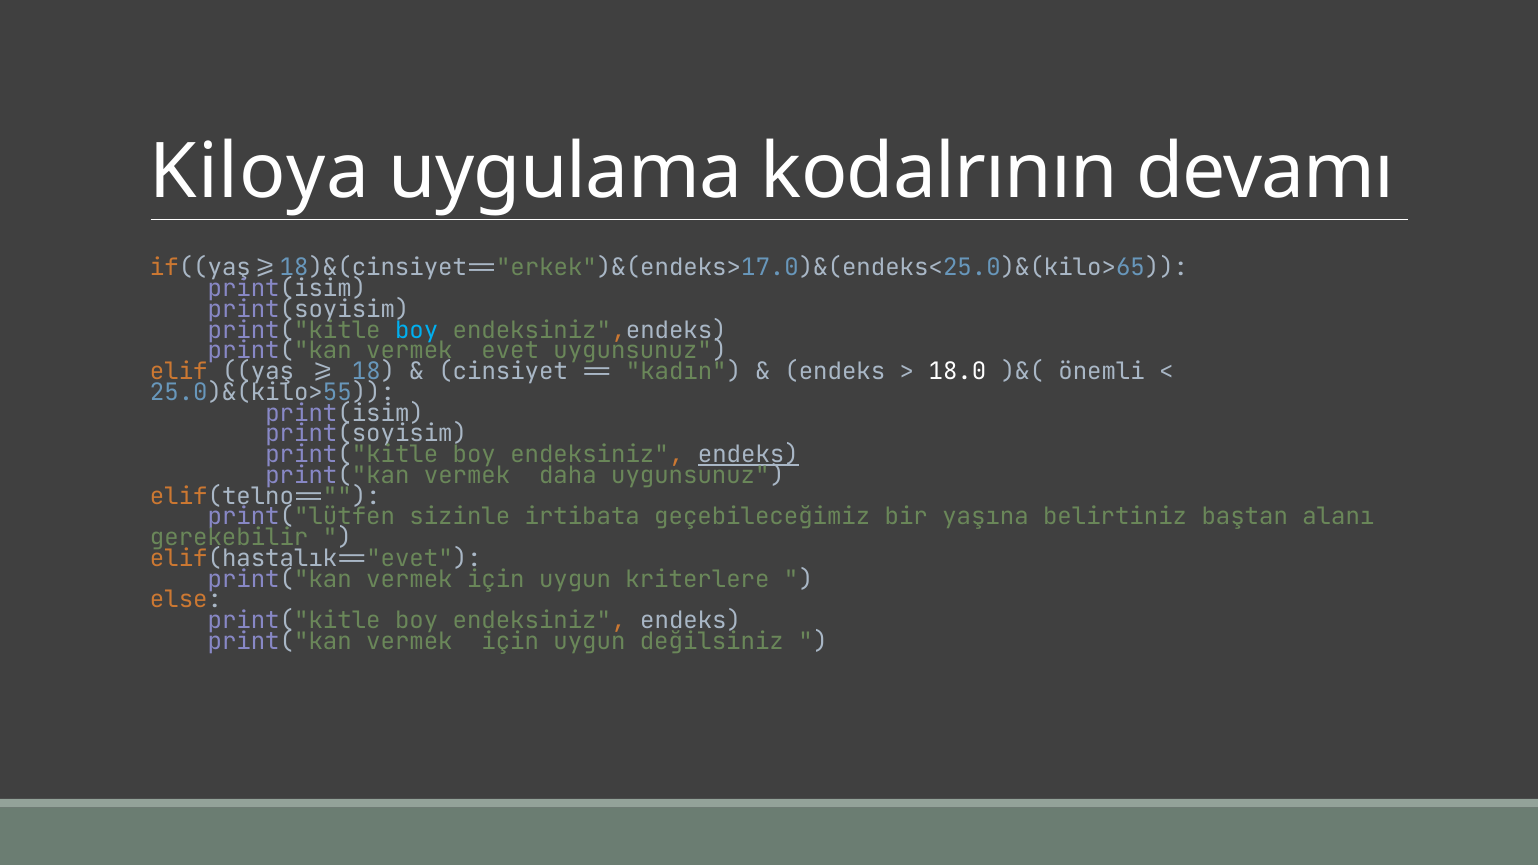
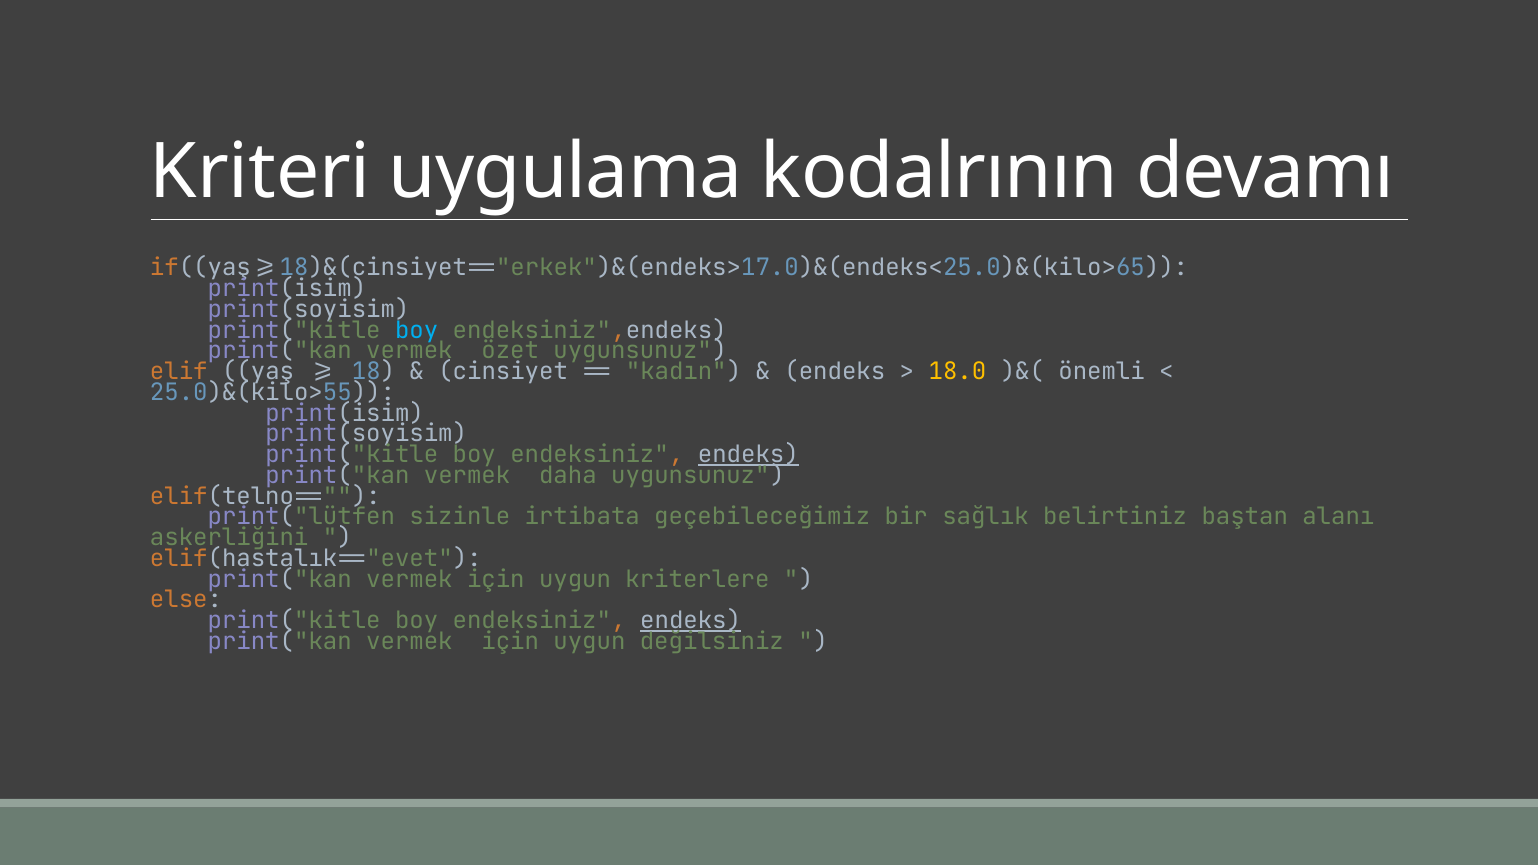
Kiloya: Kiloya -> Kriteri
evet: evet -> özet
18.0 colour: white -> yellow
yaşına: yaşına -> sağlık
gerekebilir: gerekebilir -> askerliğini
endeks at (691, 621) underline: none -> present
